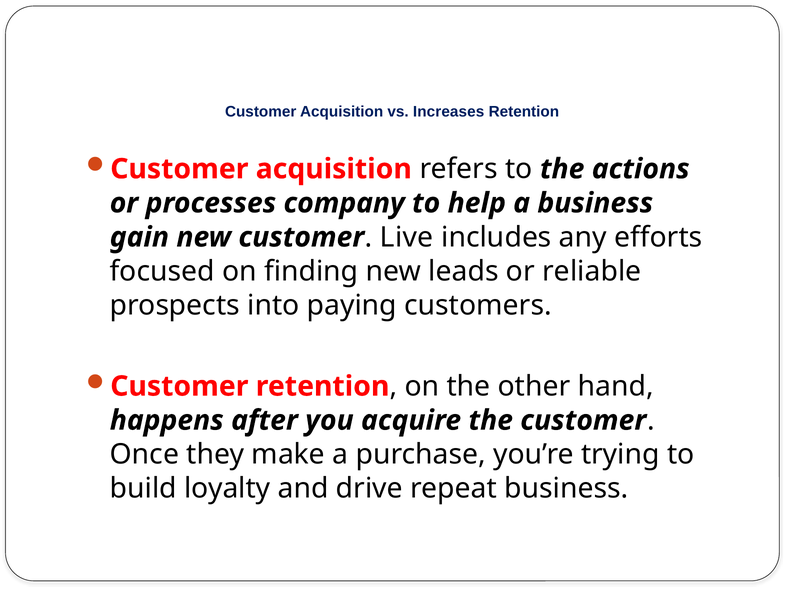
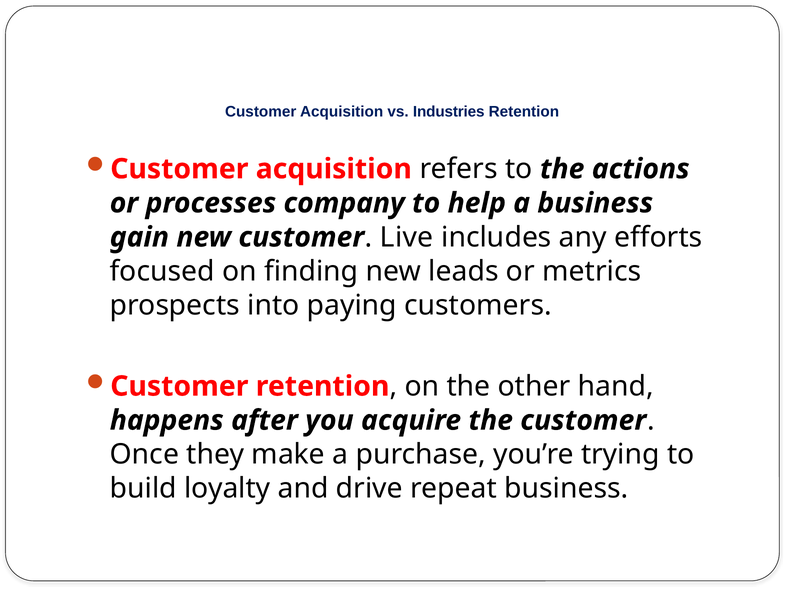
Increases: Increases -> Industries
reliable: reliable -> metrics
